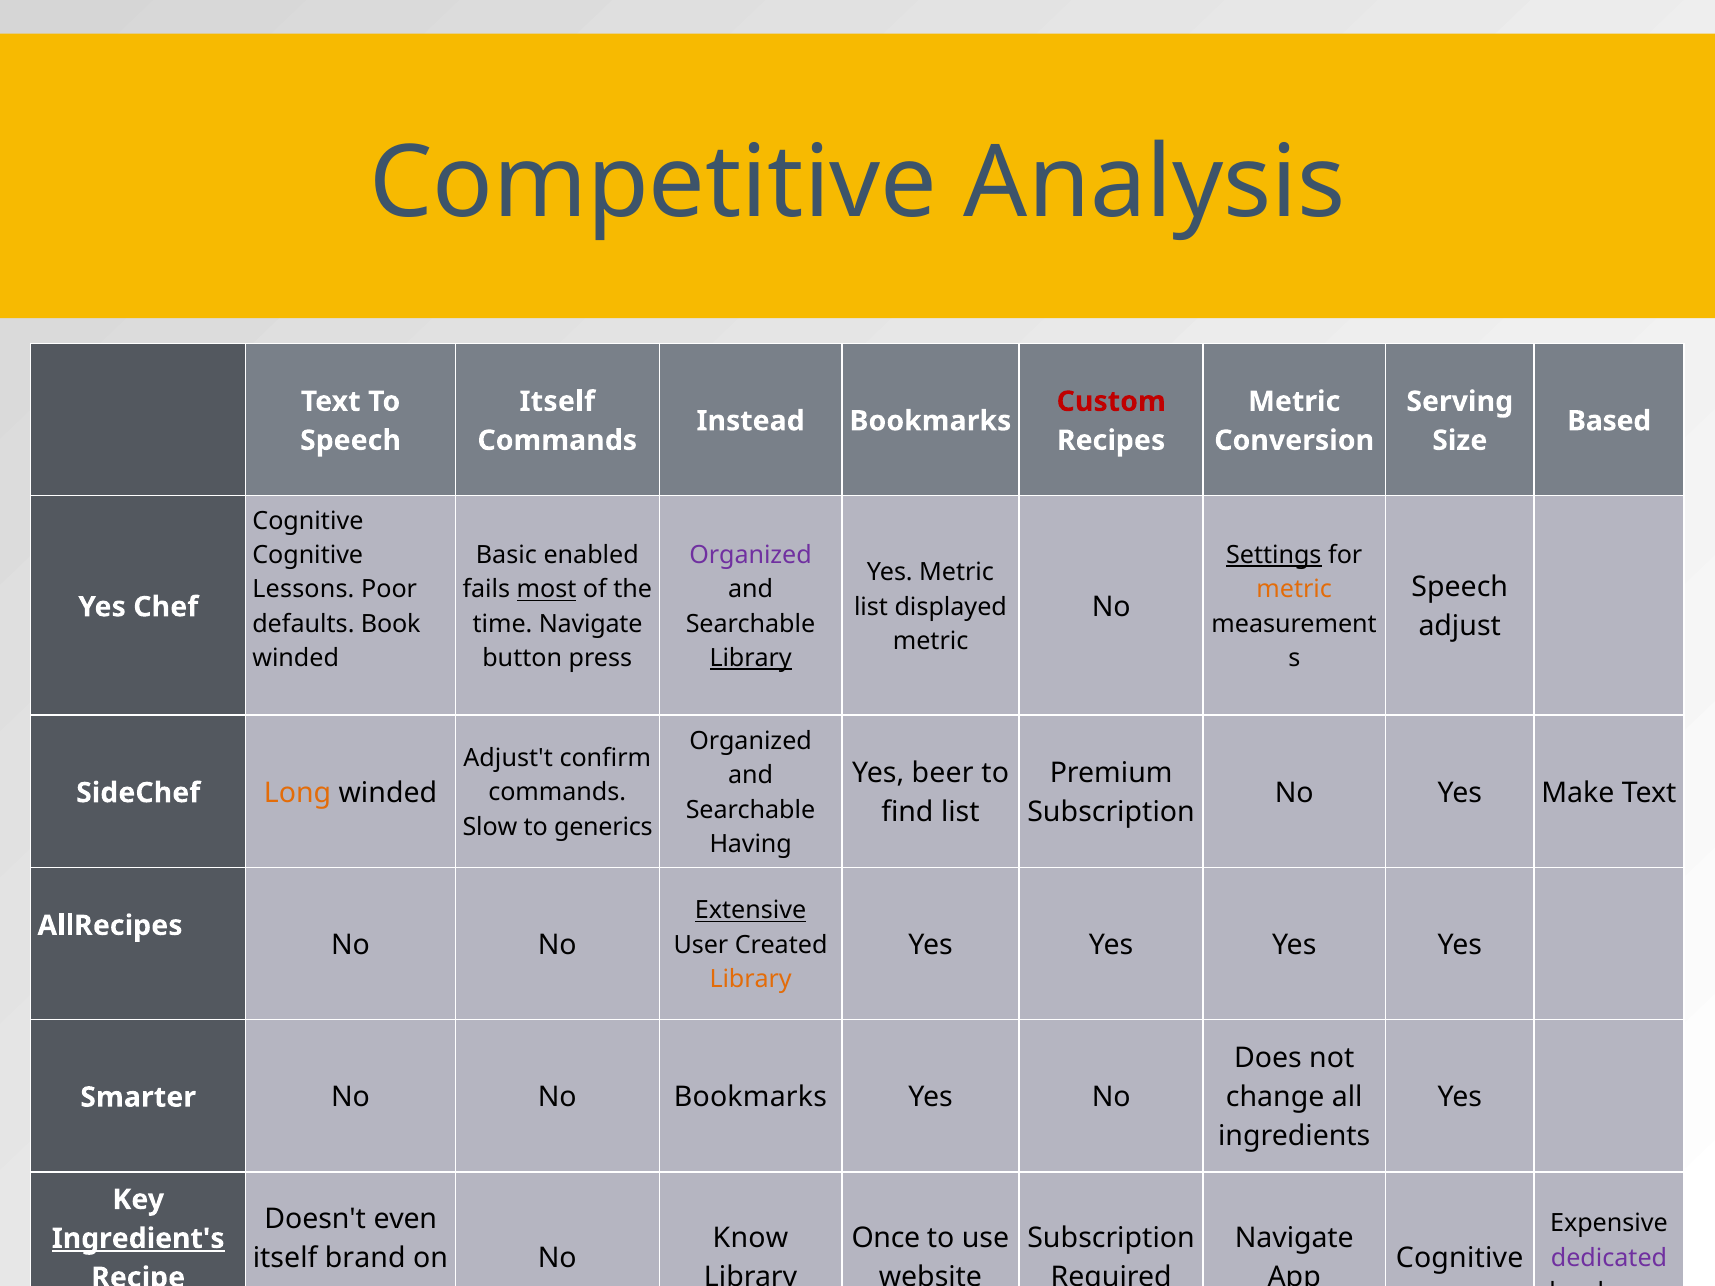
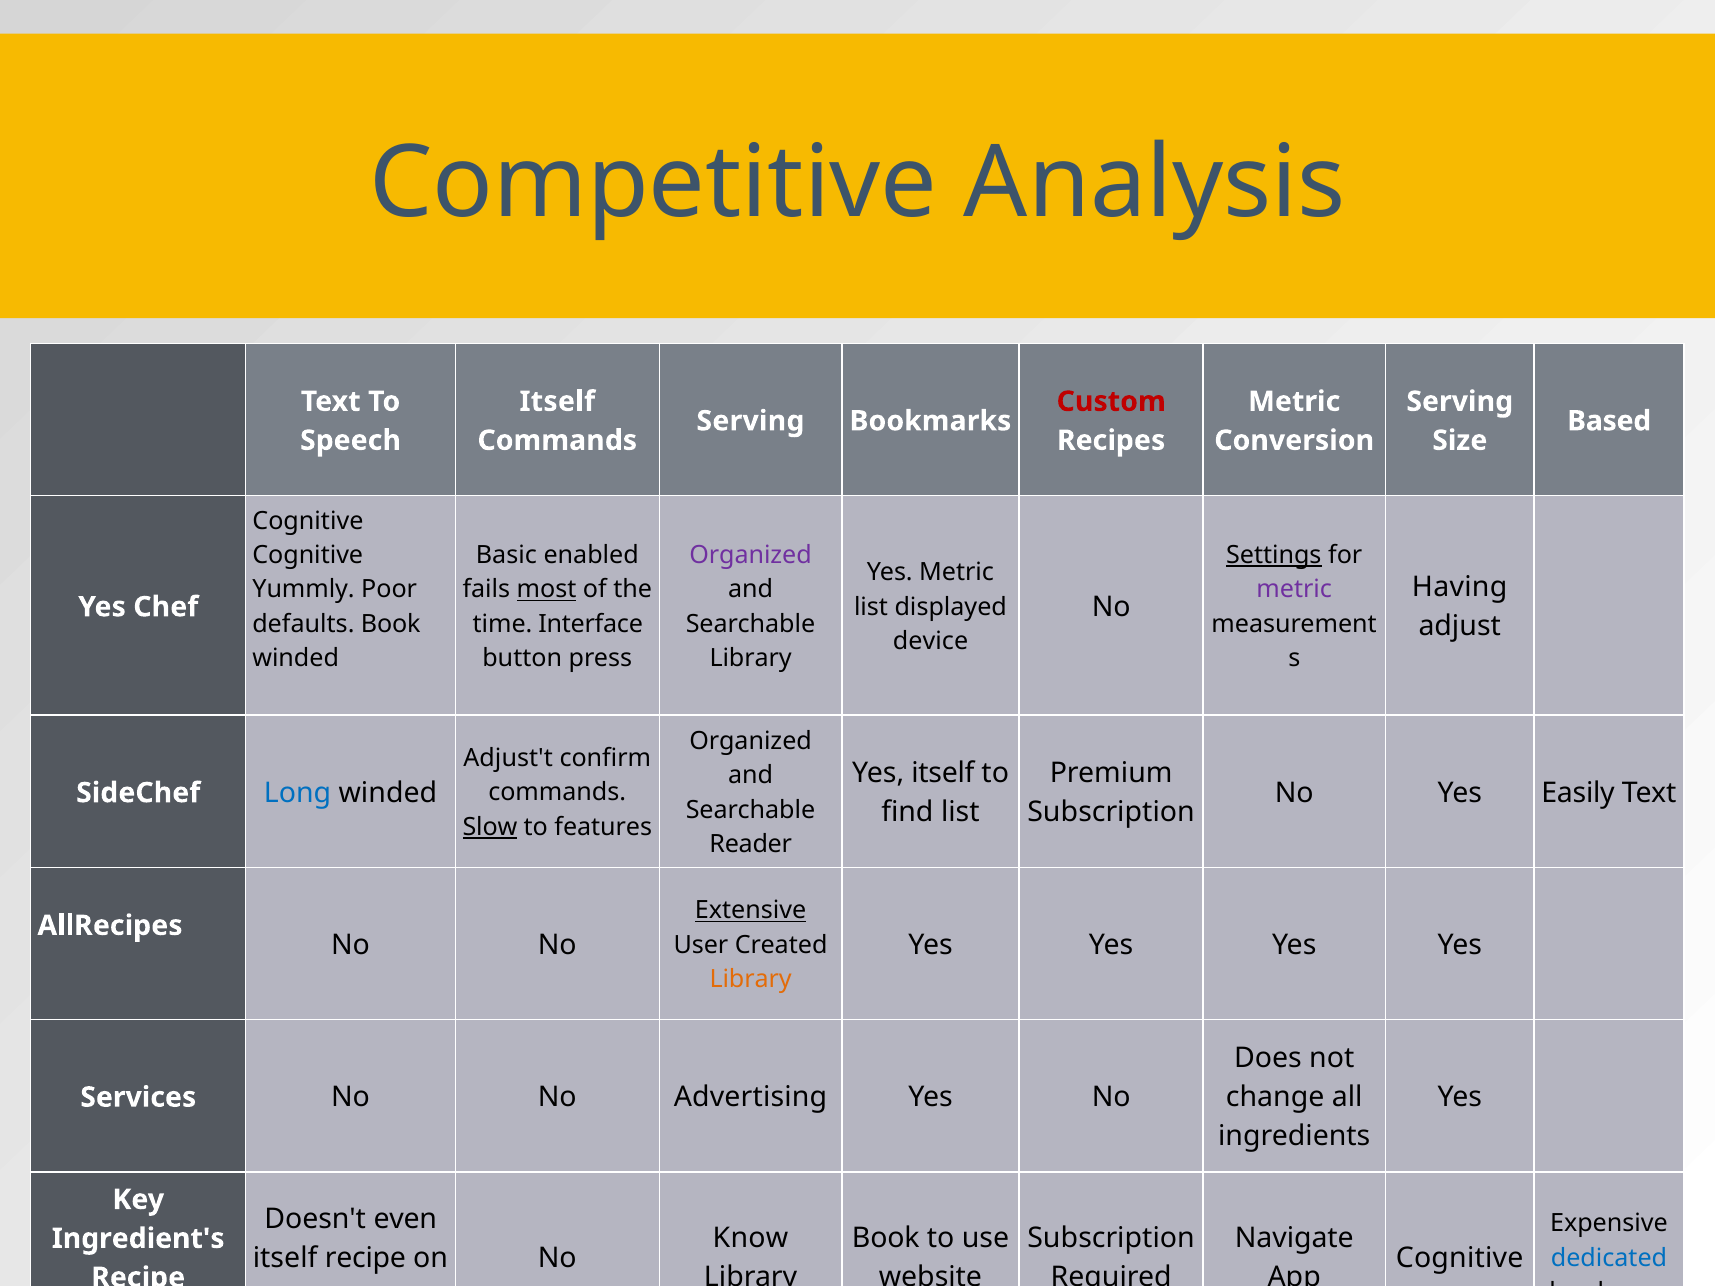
Instead at (751, 421): Instead -> Serving
Speech at (1460, 588): Speech -> Having
Lessons: Lessons -> Yummly
metric at (1294, 590) colour: orange -> purple
time Navigate: Navigate -> Interface
metric at (931, 641): metric -> device
Library at (751, 658) underline: present -> none
Yes beer: beer -> itself
Make: Make -> Easily
Long colour: orange -> blue
Slow underline: none -> present
generics: generics -> features
Having at (751, 844): Having -> Reader
Smarter: Smarter -> Services
No Bookmarks: Bookmarks -> Advertising
Once at (886, 1239): Once -> Book
Ingredient's underline: present -> none
itself brand: brand -> recipe
dedicated colour: purple -> blue
